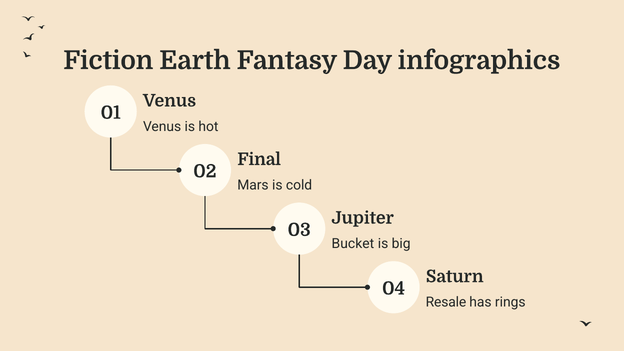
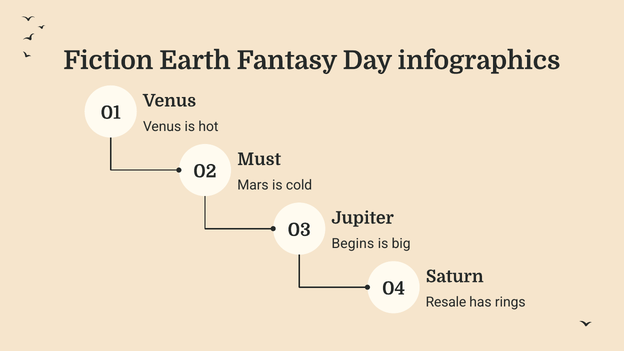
Final: Final -> Must
Bucket: Bucket -> Begins
